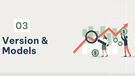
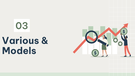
Version: Version -> Various
